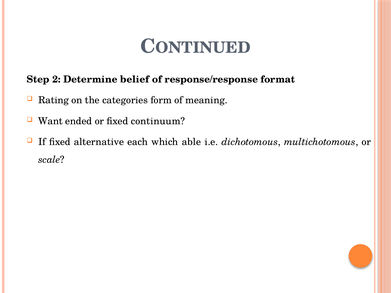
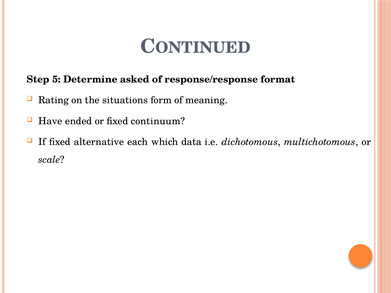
2: 2 -> 5
belief: belief -> asked
categories: categories -> situations
Want: Want -> Have
able: able -> data
